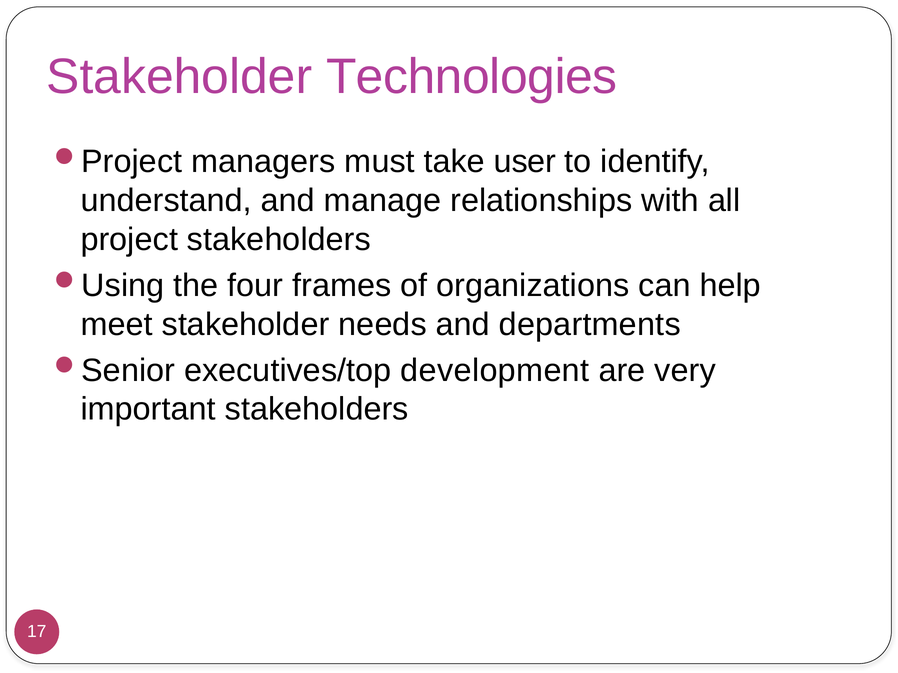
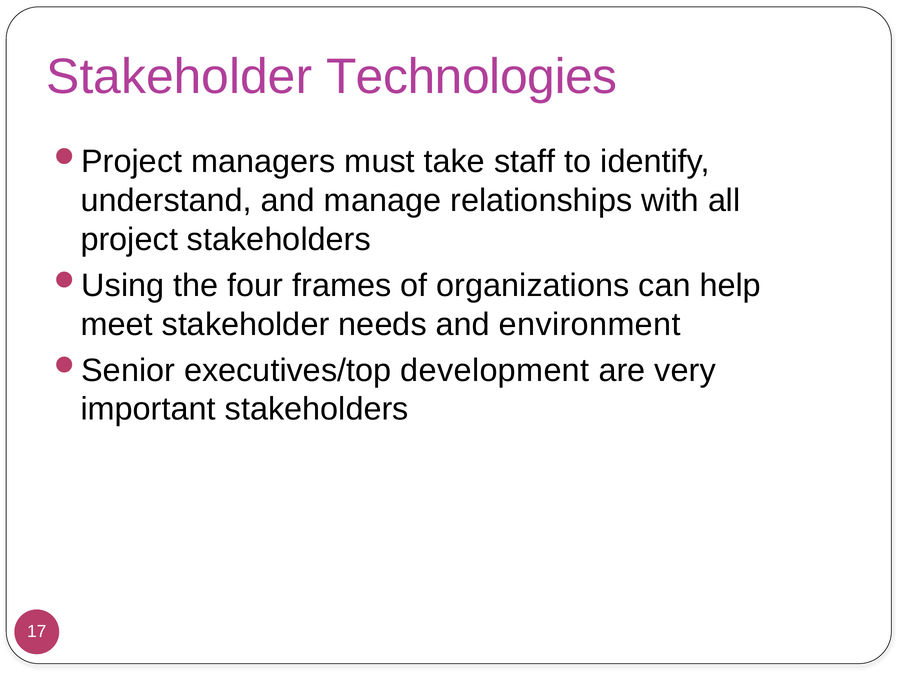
user: user -> staff
departments: departments -> environment
